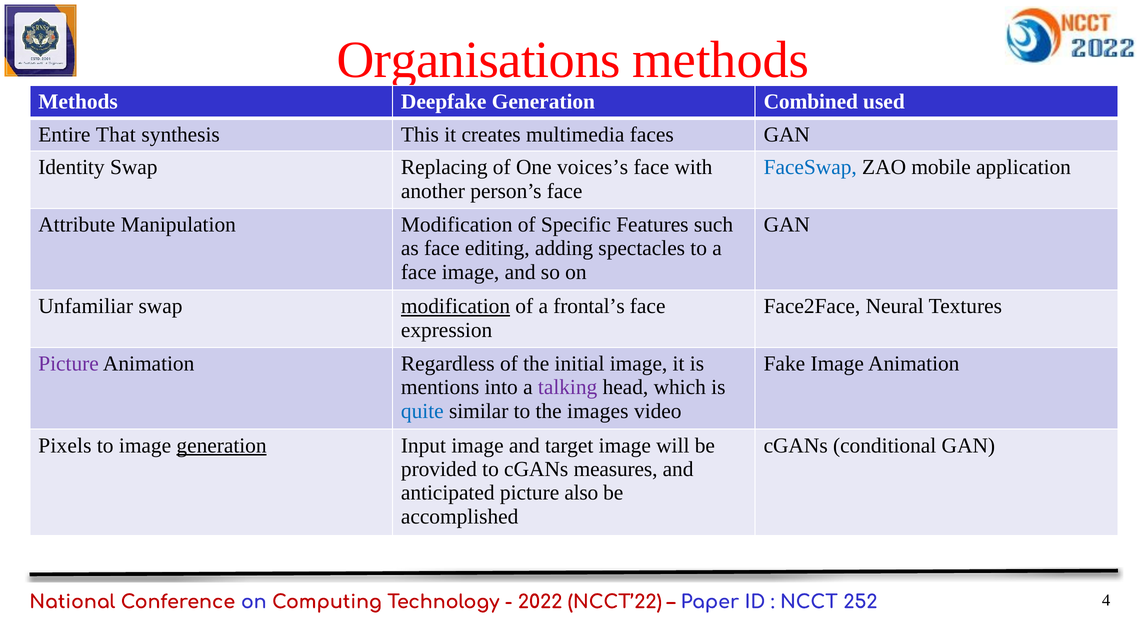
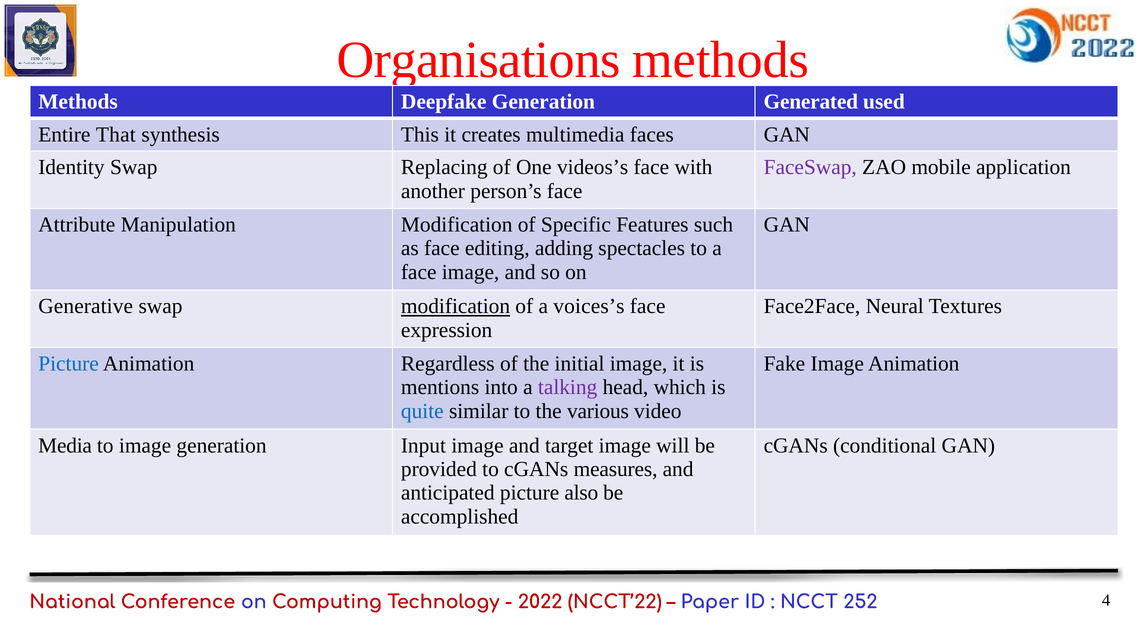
Combined: Combined -> Generated
voices’s: voices’s -> videos’s
FaceSwap colour: blue -> purple
Unfamiliar: Unfamiliar -> Generative
frontal’s: frontal’s -> voices’s
Picture at (69, 364) colour: purple -> blue
images: images -> various
Pixels: Pixels -> Media
generation at (222, 445) underline: present -> none
